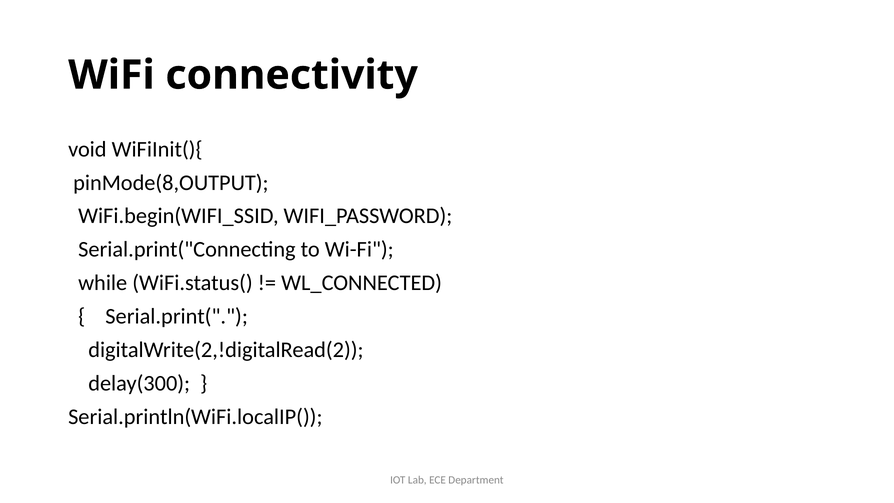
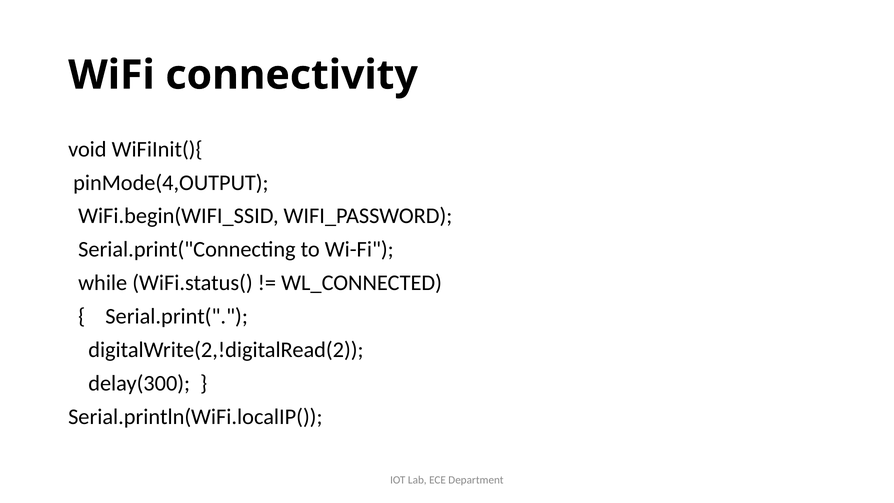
pinMode(8,OUTPUT: pinMode(8,OUTPUT -> pinMode(4,OUTPUT
